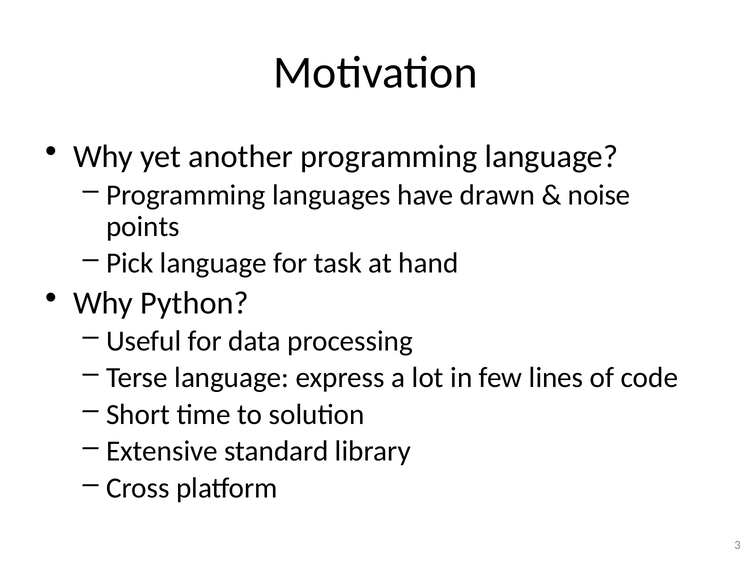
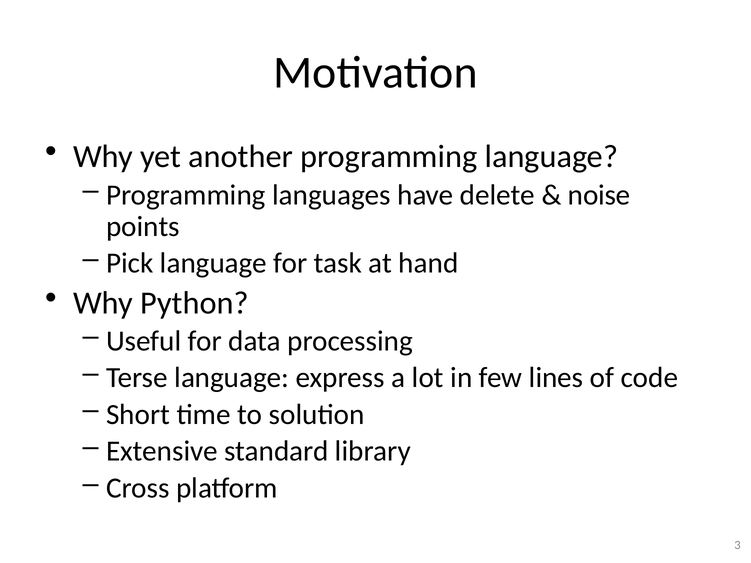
drawn: drawn -> delete
